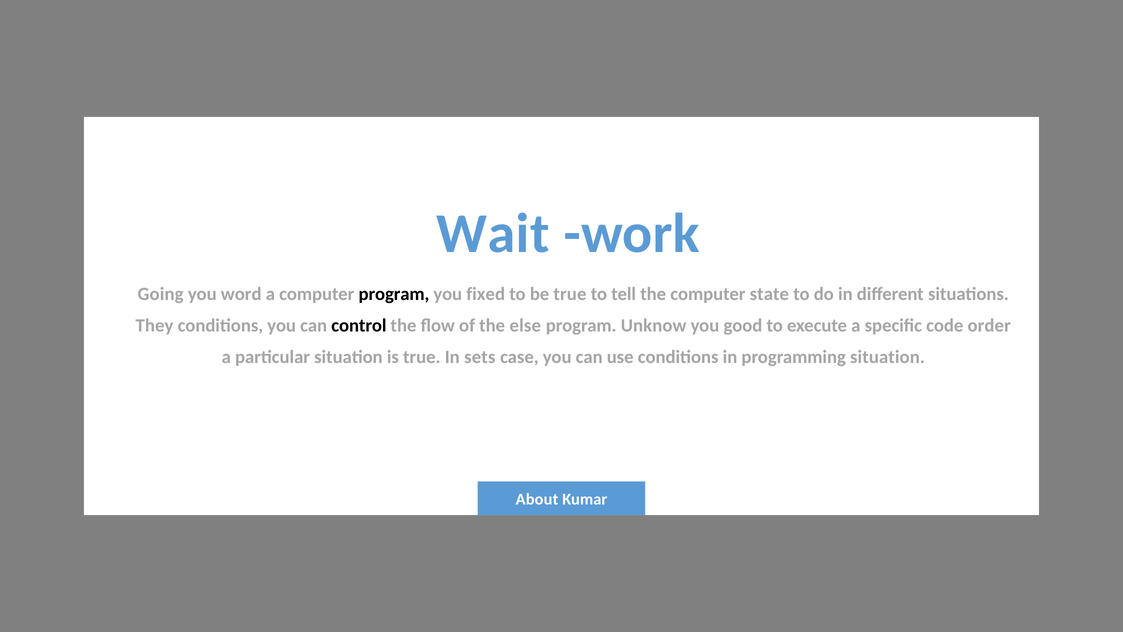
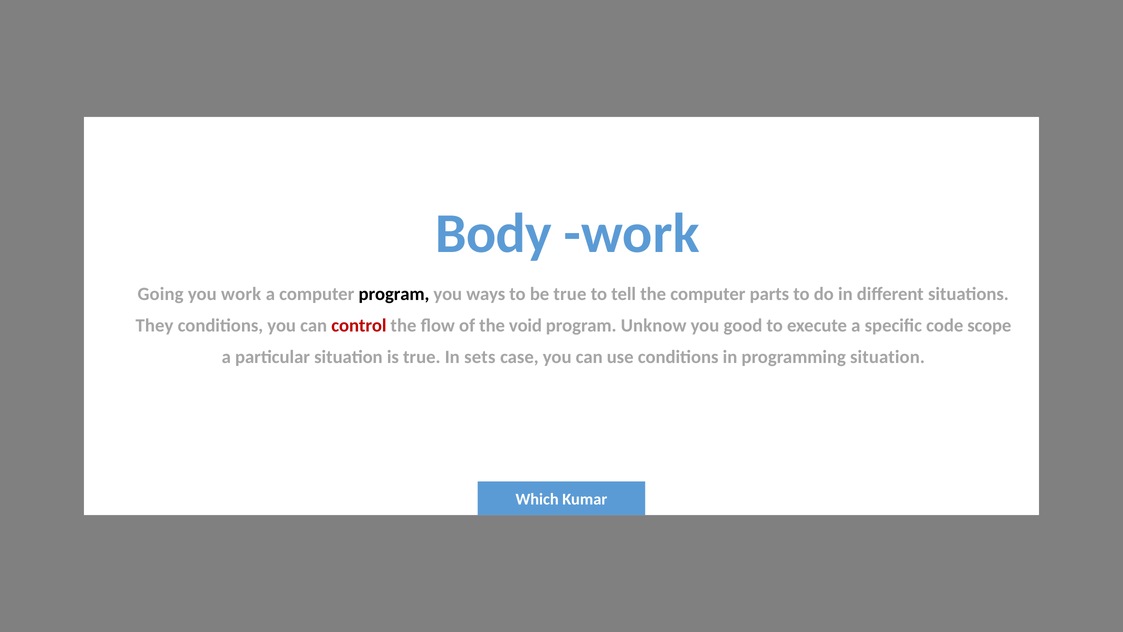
Wait: Wait -> Body
you word: word -> work
fixed: fixed -> ways
state: state -> parts
control colour: black -> red
else: else -> void
order: order -> scope
About: About -> Which
